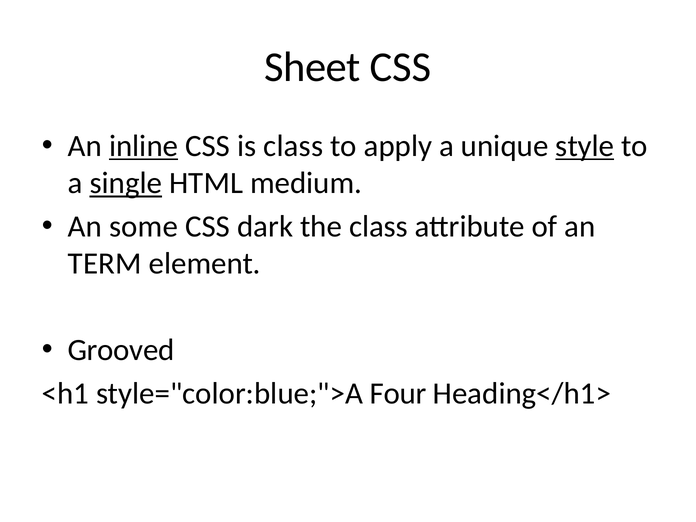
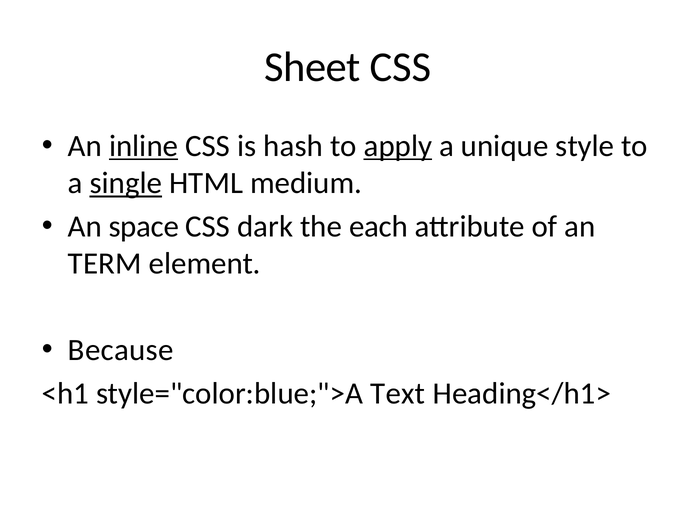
is class: class -> hash
apply underline: none -> present
style underline: present -> none
some: some -> space
the class: class -> each
Grooved: Grooved -> Because
Four: Four -> Text
